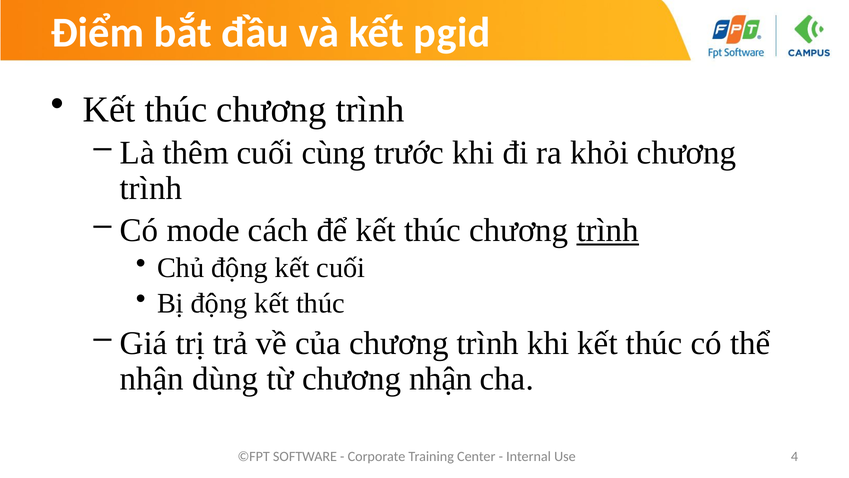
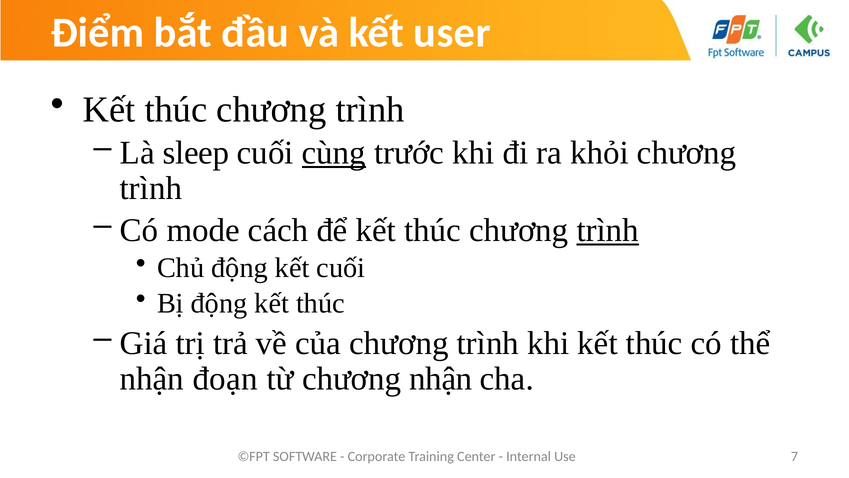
pgid: pgid -> user
thêm: thêm -> sleep
cùng underline: none -> present
dùng: dùng -> đoạn
4: 4 -> 7
